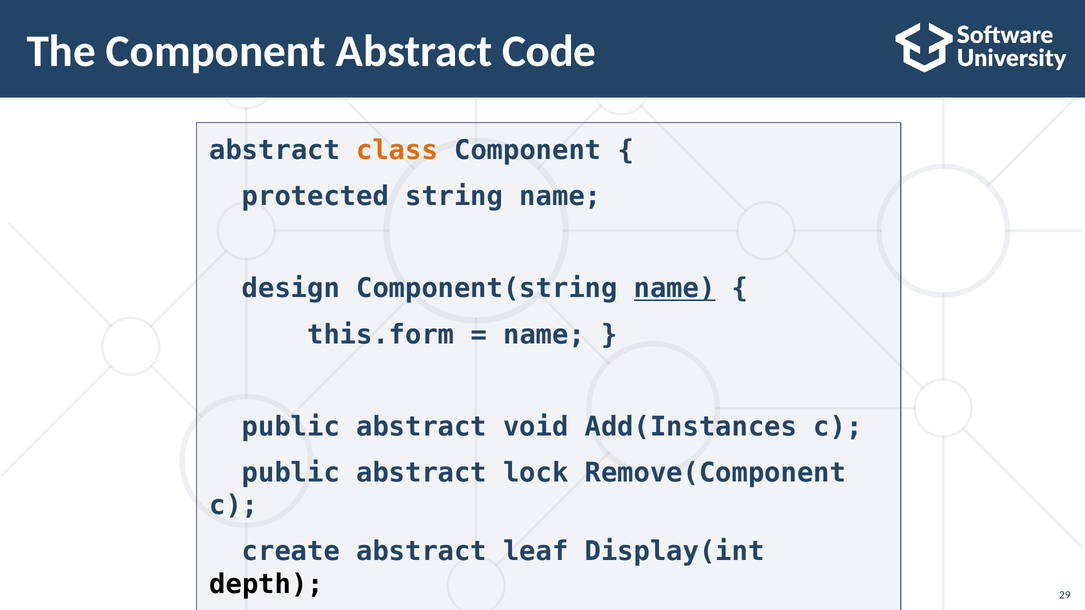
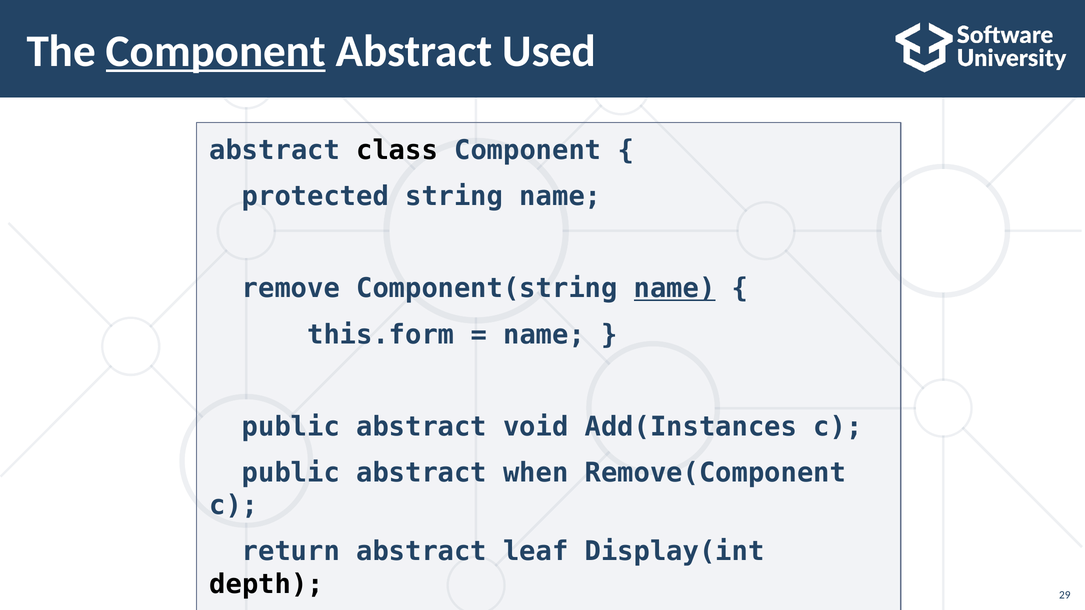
Component at (216, 51) underline: none -> present
Code: Code -> Used
class colour: orange -> black
design: design -> remove
lock: lock -> when
create: create -> return
